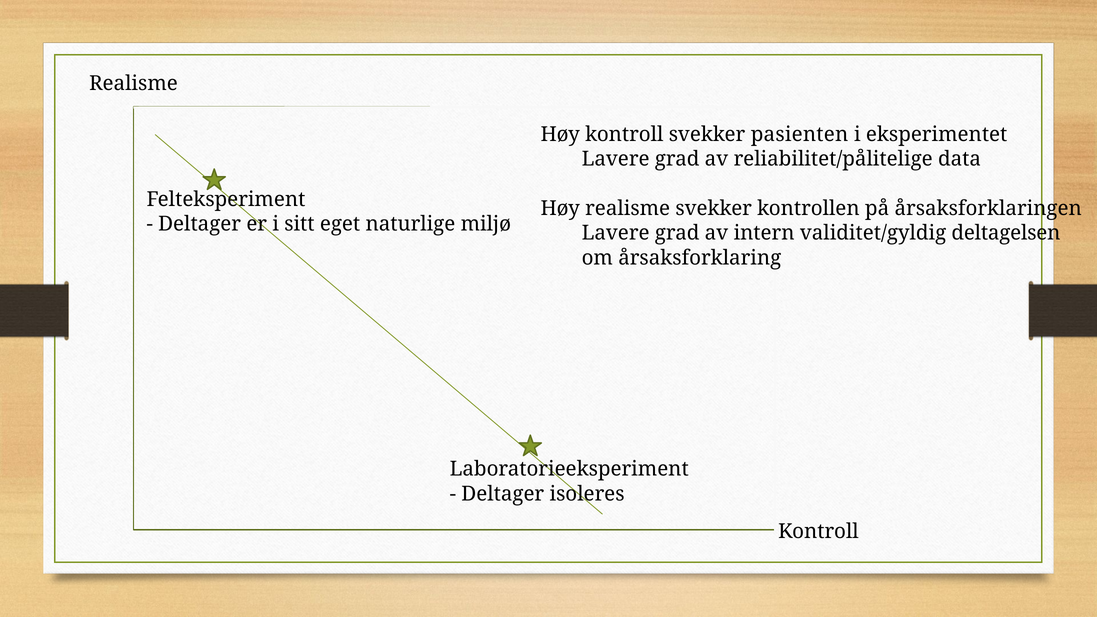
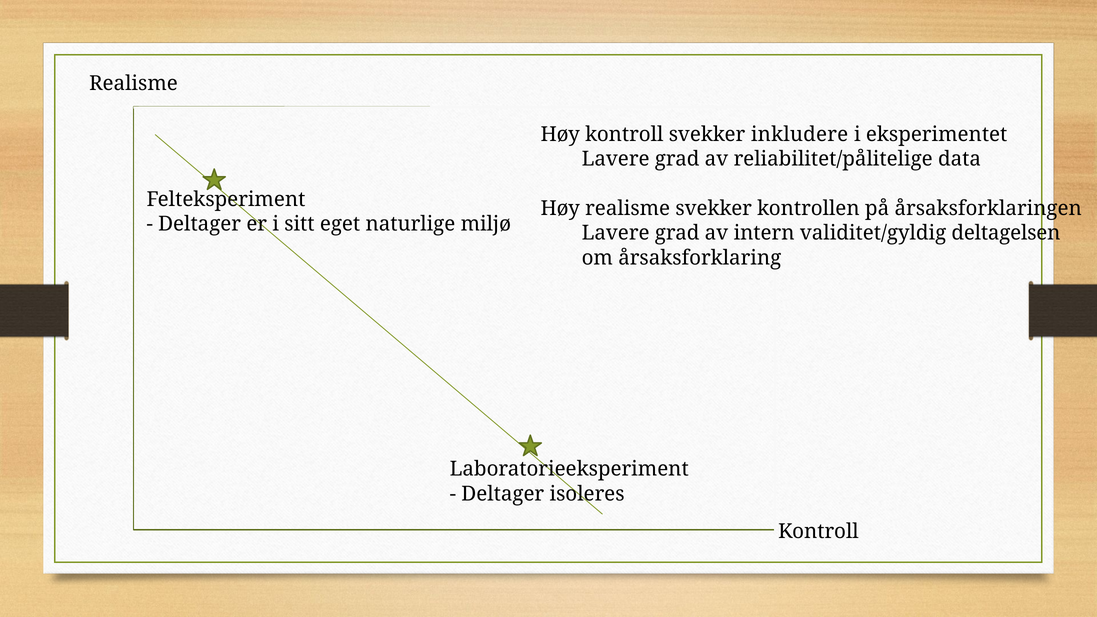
pasienten: pasienten -> inkludere
